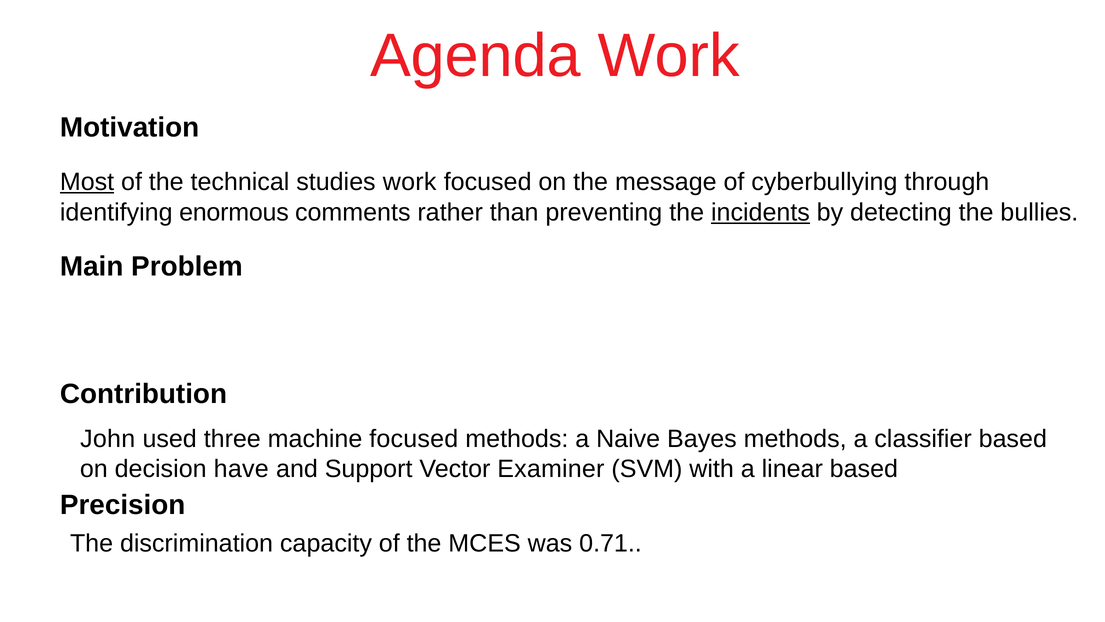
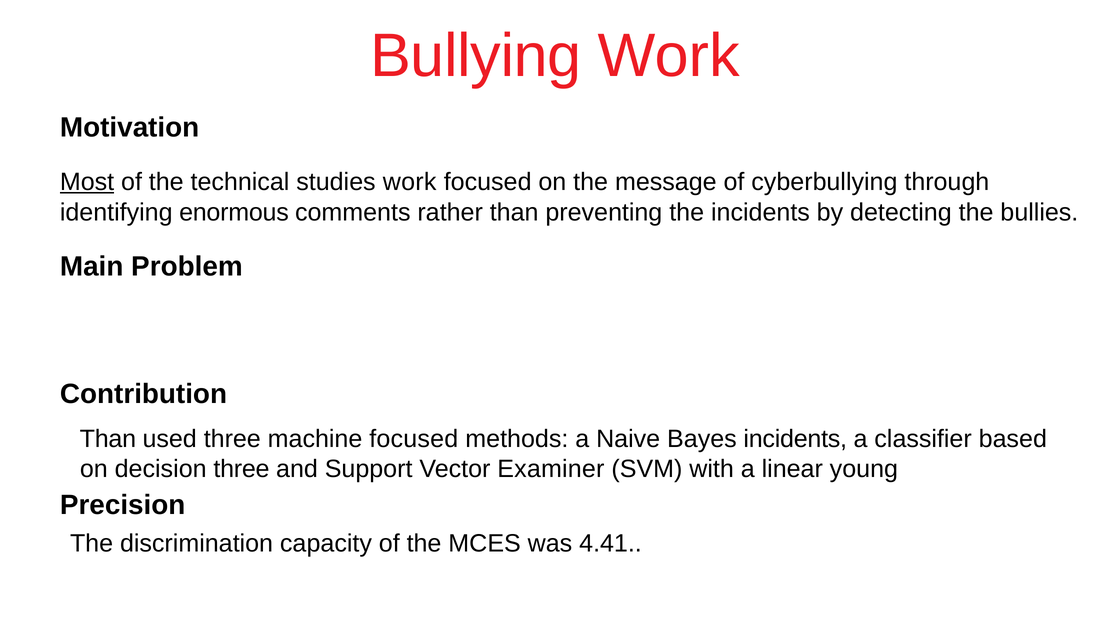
Agenda: Agenda -> Bullying
incidents at (760, 212) underline: present -> none
John at (108, 439): John -> Than
Bayes methods: methods -> incidents
decision have: have -> three
linear based: based -> young
0.71: 0.71 -> 4.41
